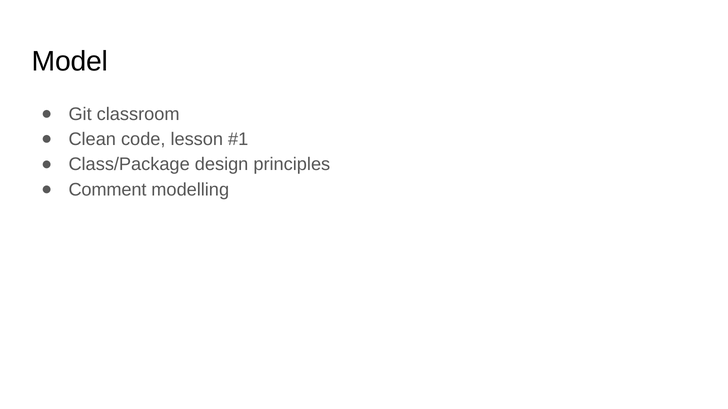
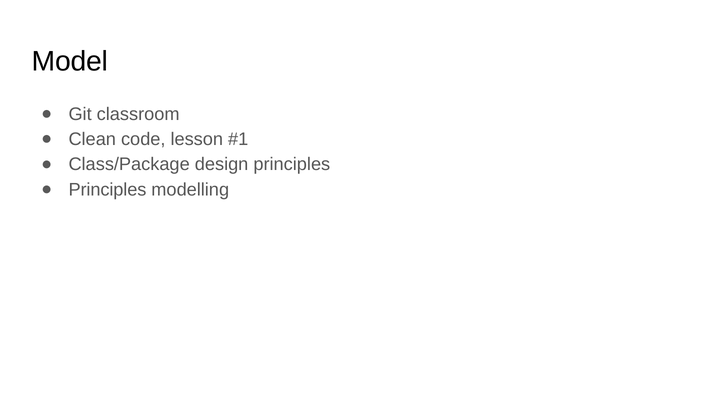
Comment at (107, 190): Comment -> Principles
